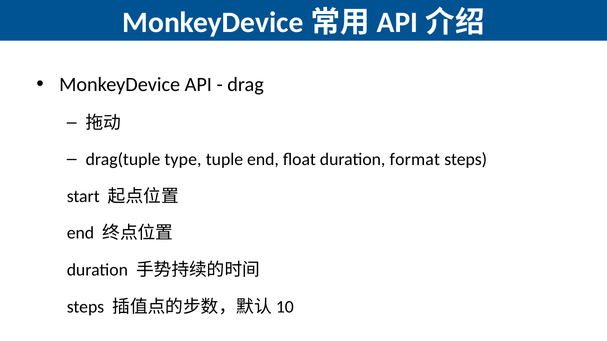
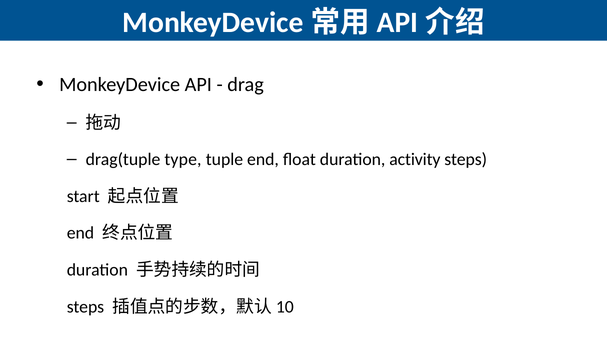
format: format -> activity
